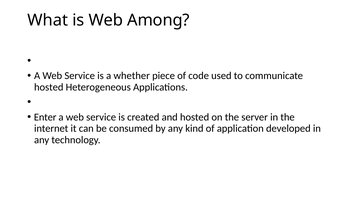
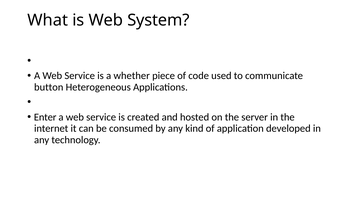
Among: Among -> System
hosted at (49, 87): hosted -> button
